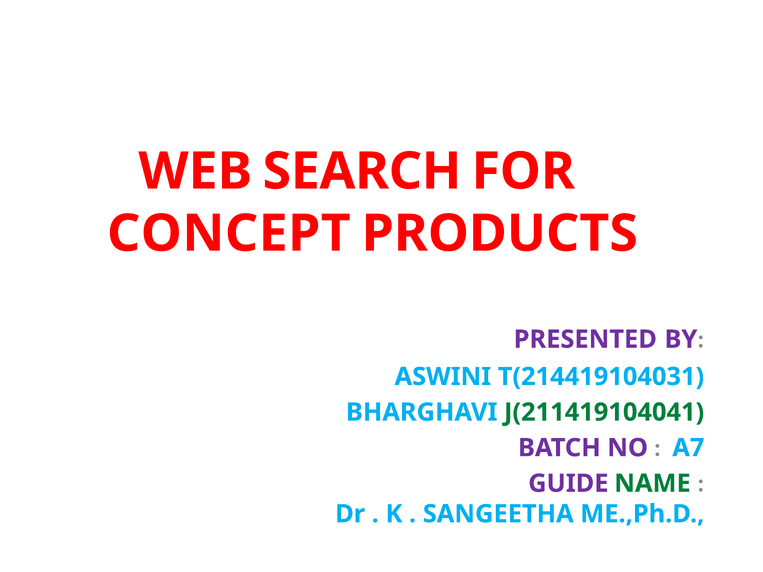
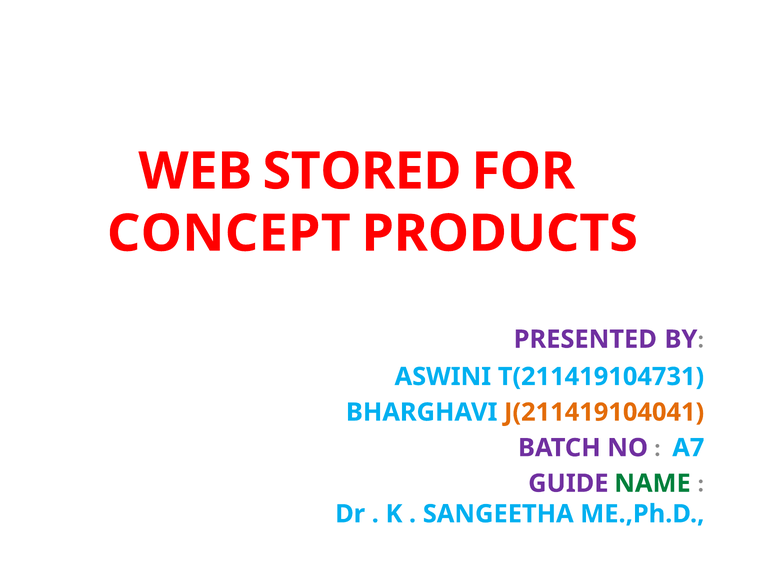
SEARCH: SEARCH -> STORED
T(214419104031: T(214419104031 -> T(211419104731
J(211419104041 colour: green -> orange
